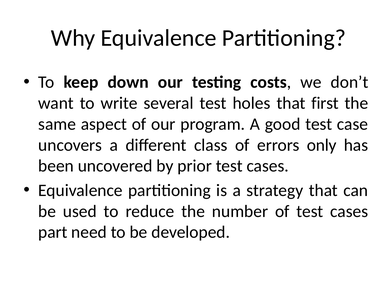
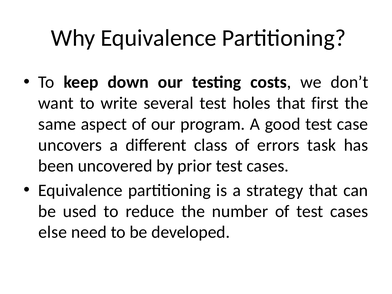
only: only -> task
part: part -> else
